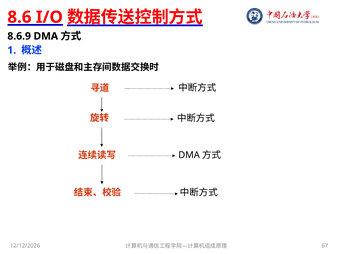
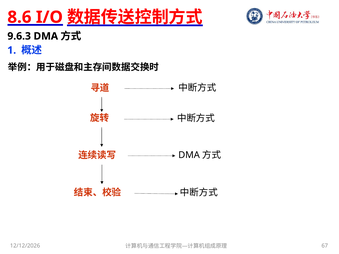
8.6.9: 8.6.9 -> 9.6.3
